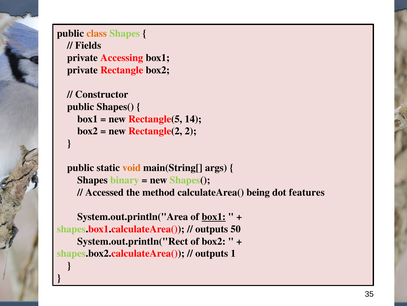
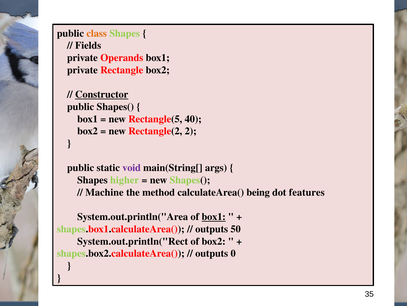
Accessing: Accessing -> Operands
Constructor underline: none -> present
14: 14 -> 40
void colour: orange -> purple
binary: binary -> higher
Accessed: Accessed -> Machine
1: 1 -> 0
